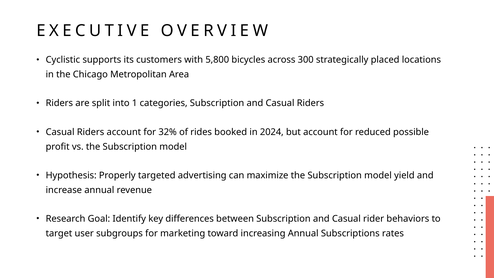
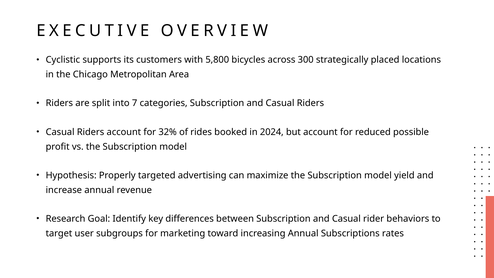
1: 1 -> 7
